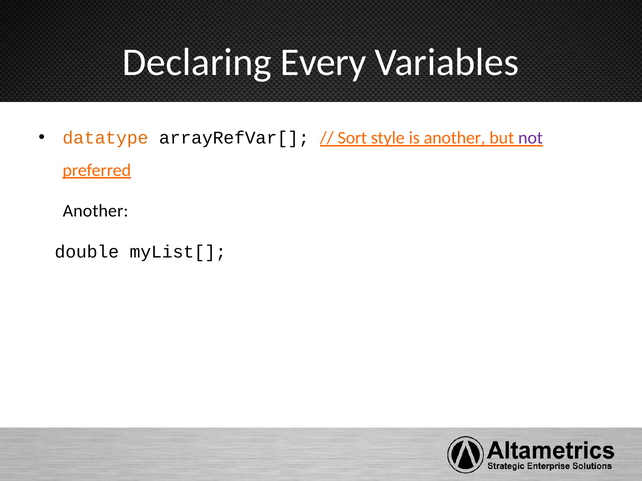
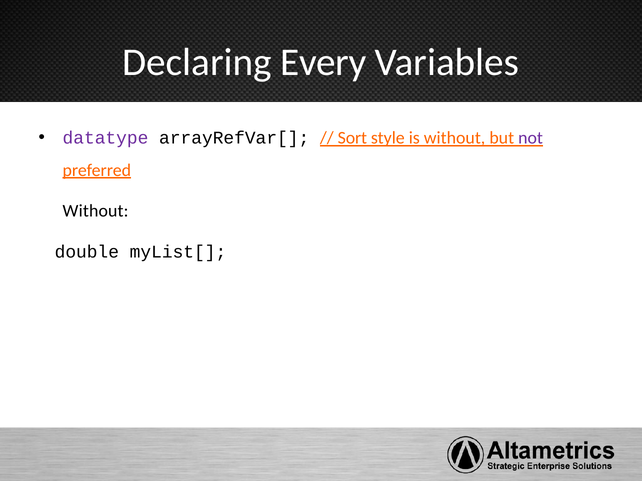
datatype colour: orange -> purple
is another: another -> without
Another at (96, 211): Another -> Without
